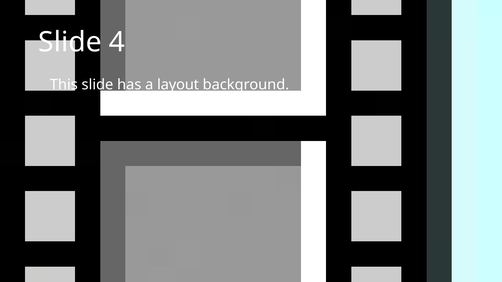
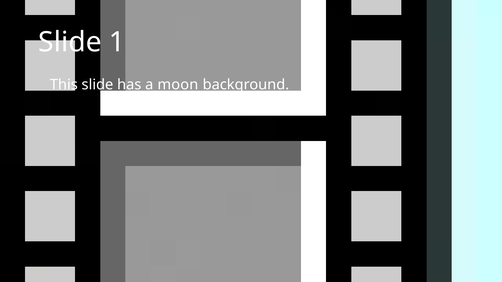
4: 4 -> 1
layout: layout -> moon
